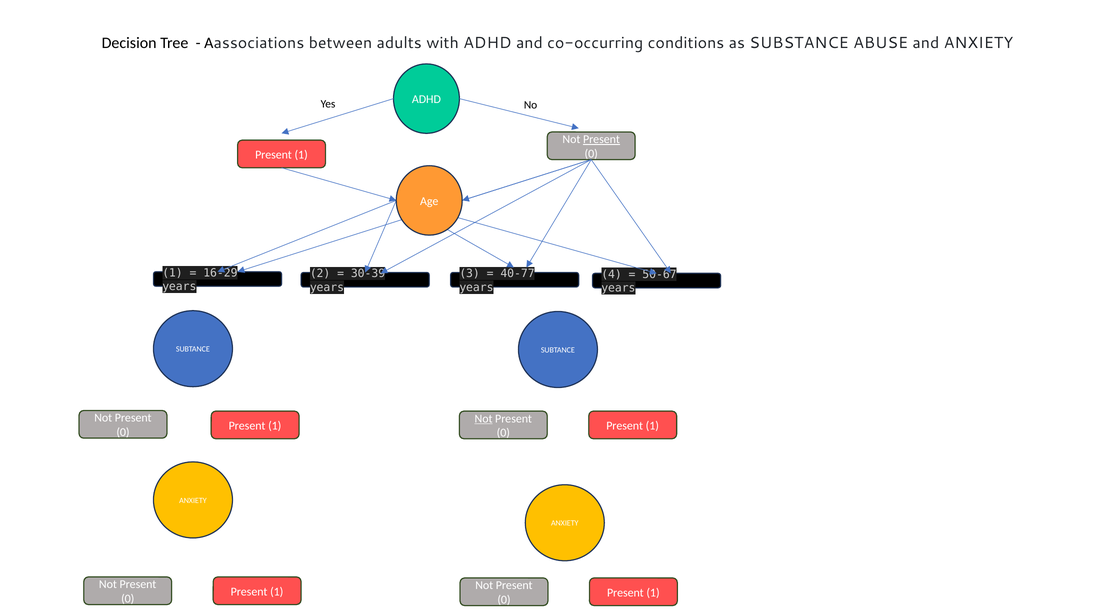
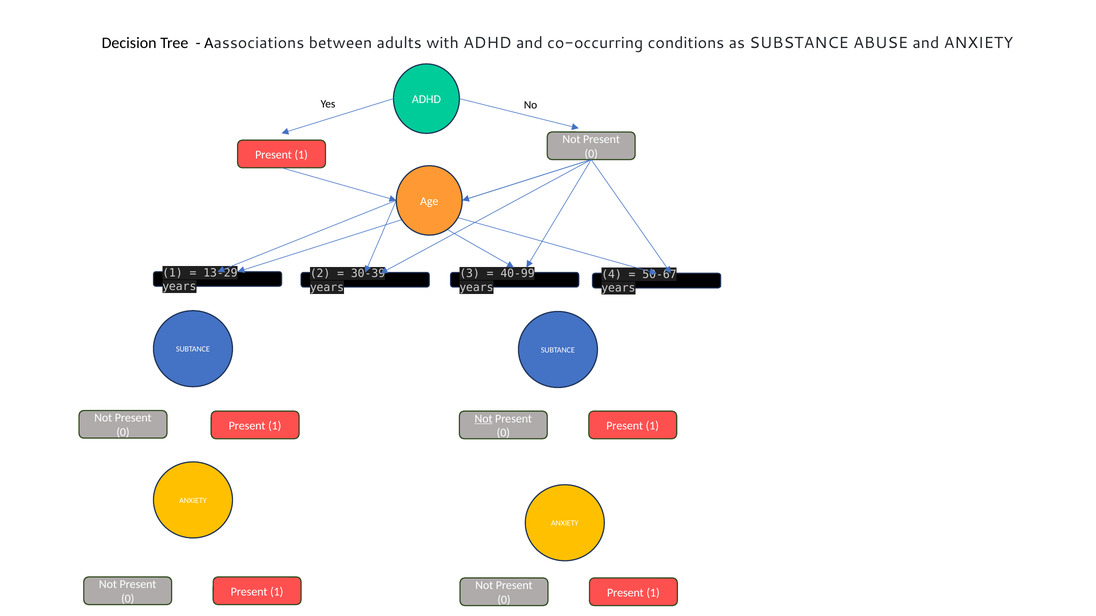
Present at (601, 140) underline: present -> none
16-29: 16-29 -> 13-29
40-77: 40-77 -> 40-99
